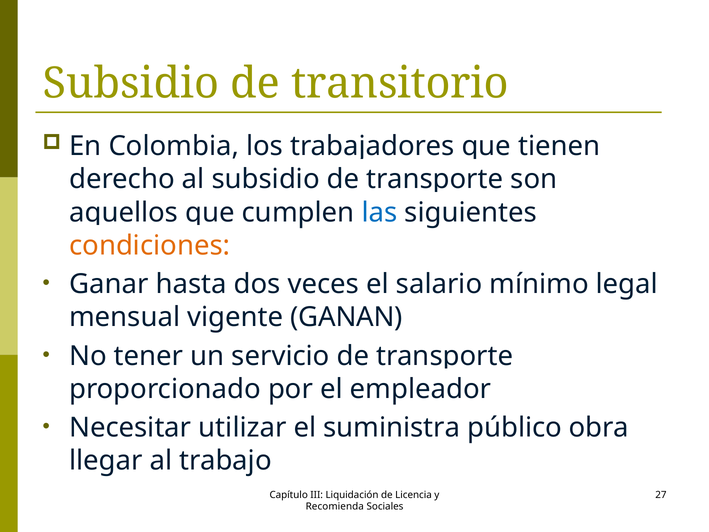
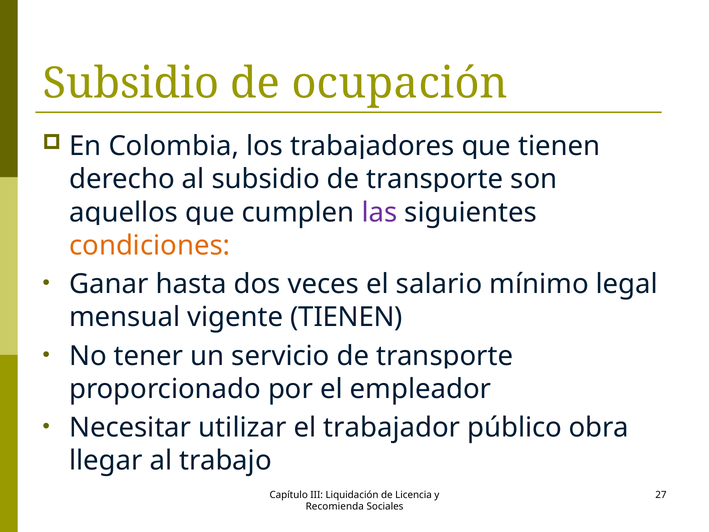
transitorio: transitorio -> ocupación
las colour: blue -> purple
vigente GANAN: GANAN -> TIENEN
suministra: suministra -> trabajador
